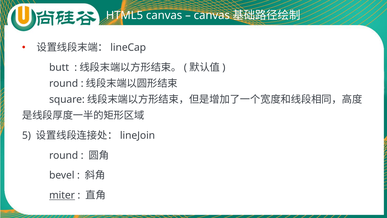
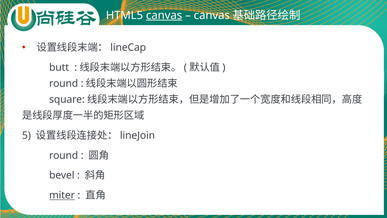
canvas at (164, 15) underline: none -> present
